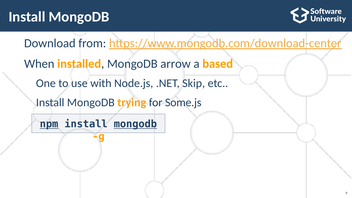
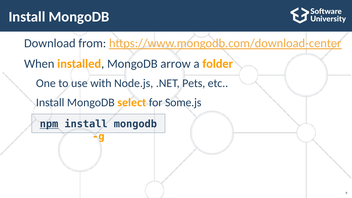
based: based -> folder
Skip: Skip -> Pets
trying: trying -> select
mongodb at (135, 124) underline: present -> none
